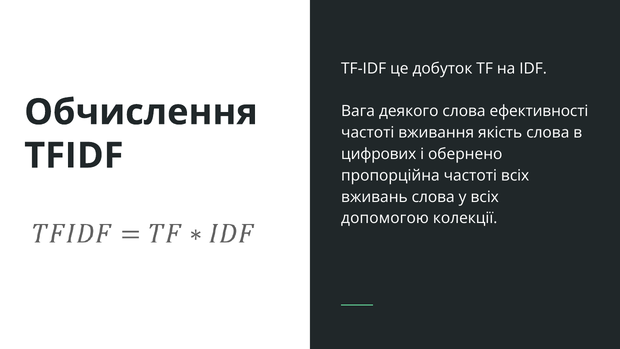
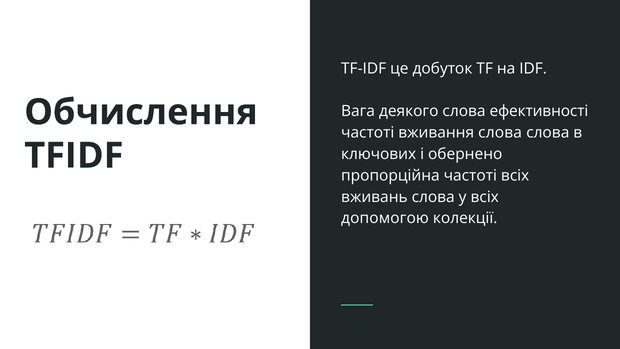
вживання якість: якість -> слова
цифрових: цифрових -> ключових
